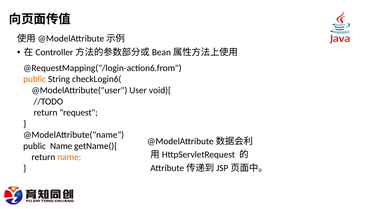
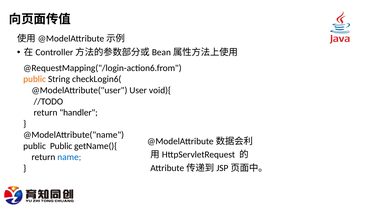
request: request -> handler
public Name: Name -> Public
name at (69, 157) colour: orange -> blue
